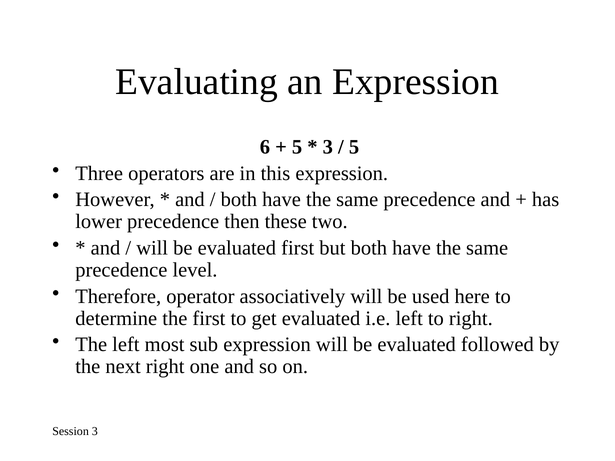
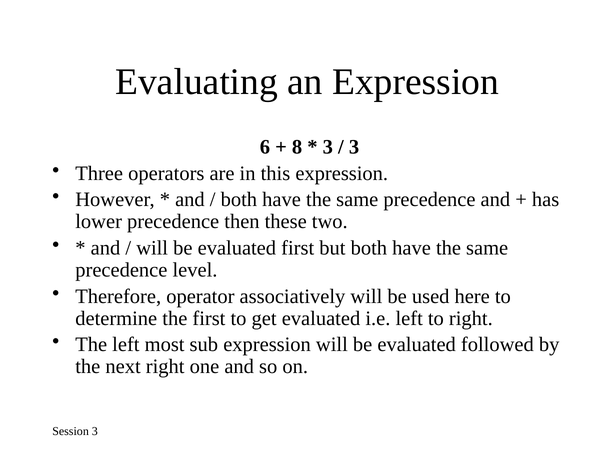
5 at (297, 147): 5 -> 8
5 at (354, 147): 5 -> 3
